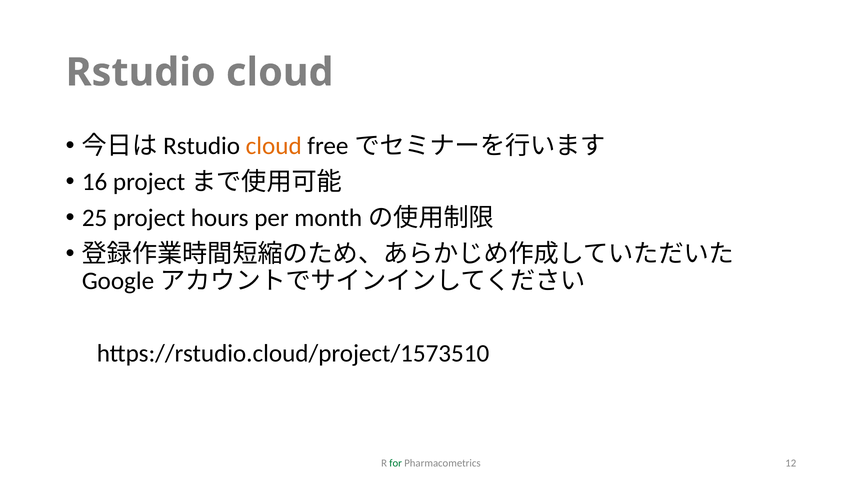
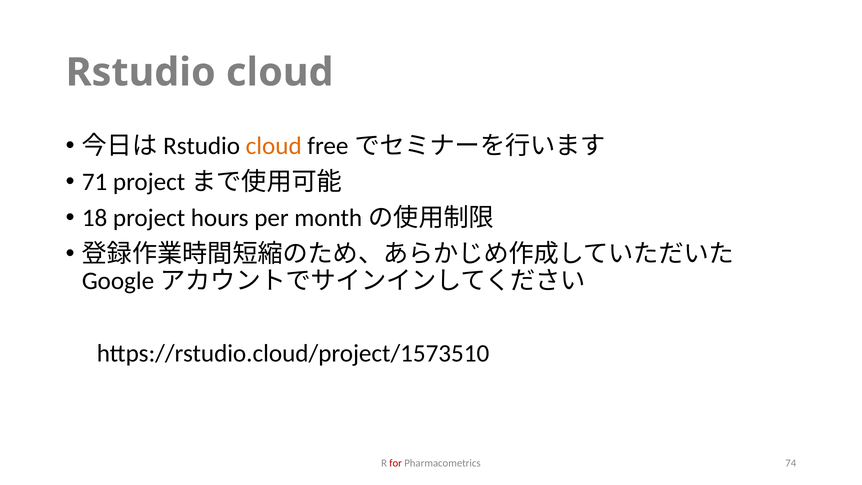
16: 16 -> 71
25: 25 -> 18
for colour: green -> red
12: 12 -> 74
